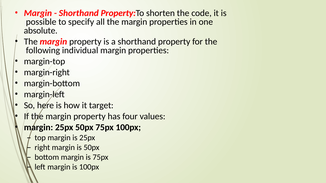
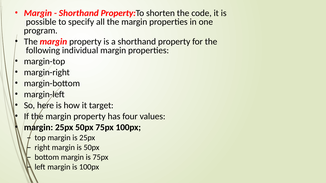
absolute: absolute -> program
